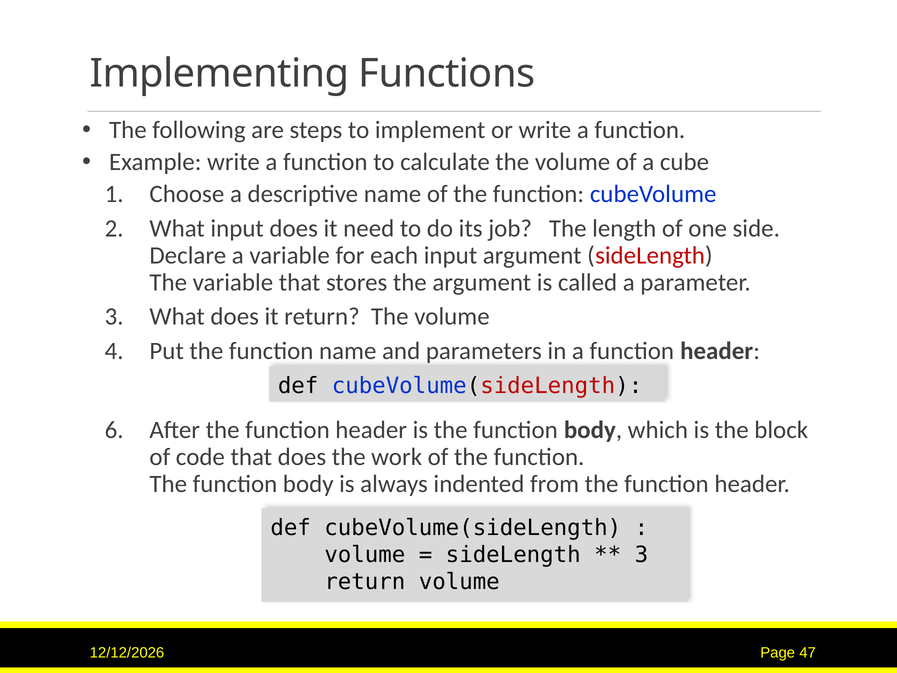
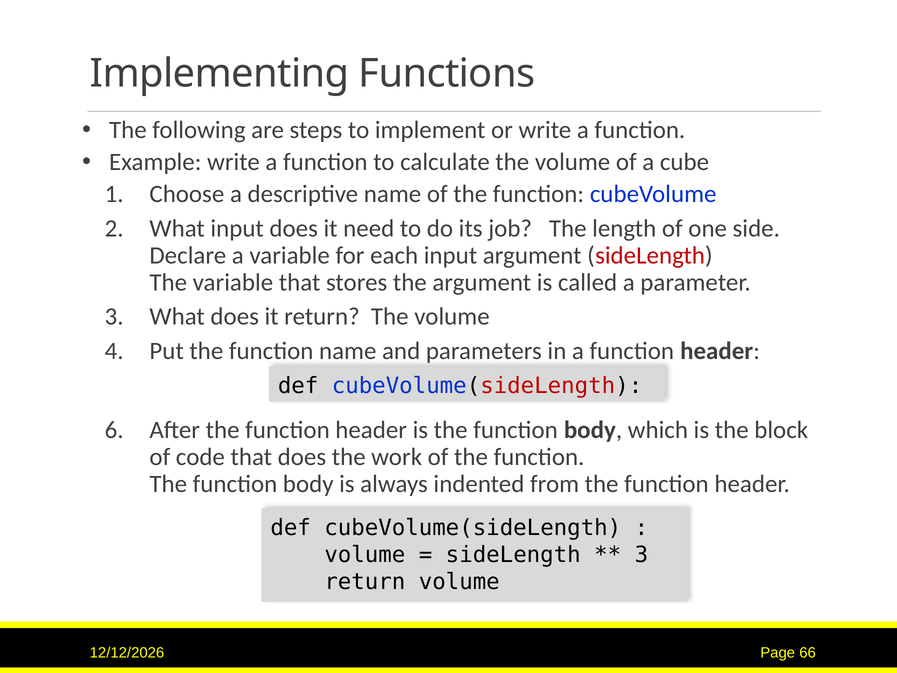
47: 47 -> 66
